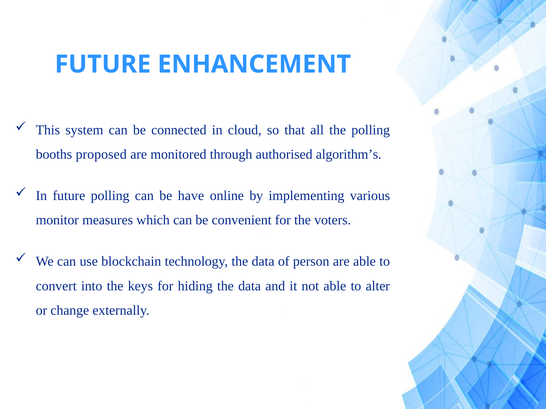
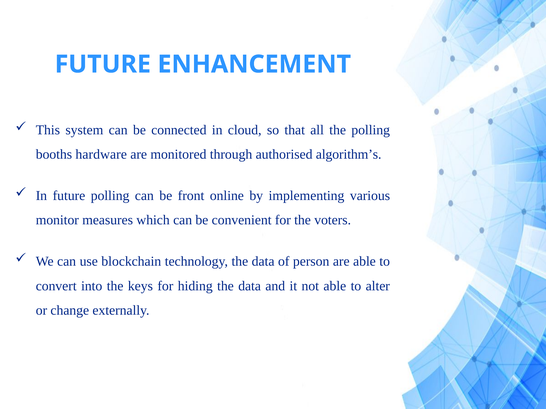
proposed: proposed -> hardware
have: have -> front
